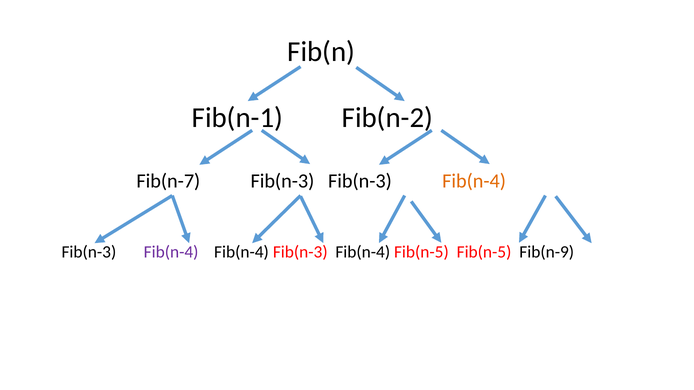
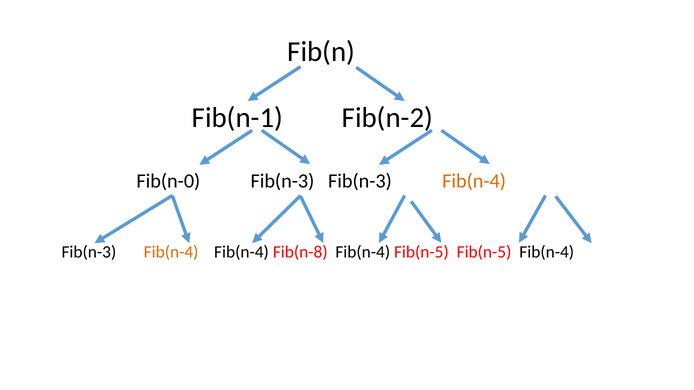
Fib(n-7: Fib(n-7 -> Fib(n-0
Fib(n-4 at (171, 252) colour: purple -> orange
Fib(n-3 at (300, 252): Fib(n-3 -> Fib(n-8
Fib(n-5 Fib(n-9: Fib(n-9 -> Fib(n-4
